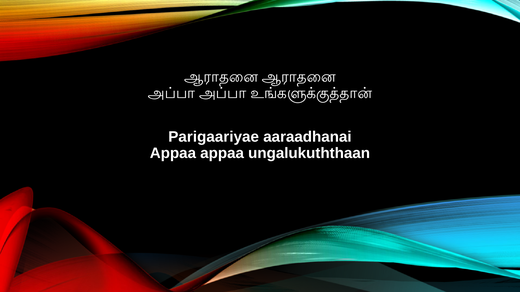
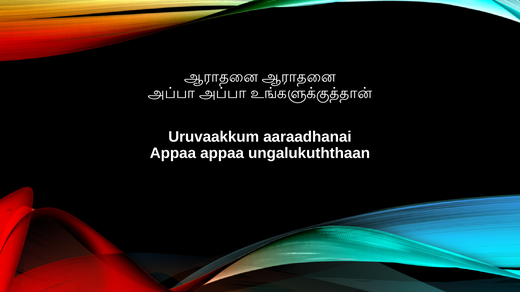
Parigaariyae: Parigaariyae -> Uruvaakkum
